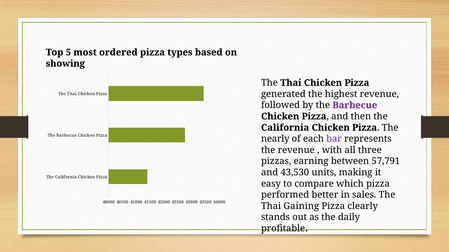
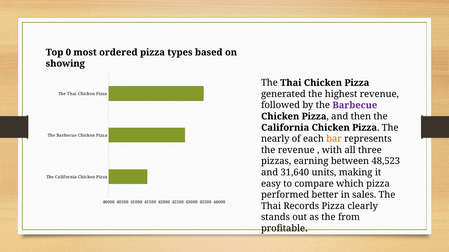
5: 5 -> 0
bar colour: purple -> orange
57,791: 57,791 -> 48,523
43,530: 43,530 -> 31,640
Gaining: Gaining -> Records
daily: daily -> from
